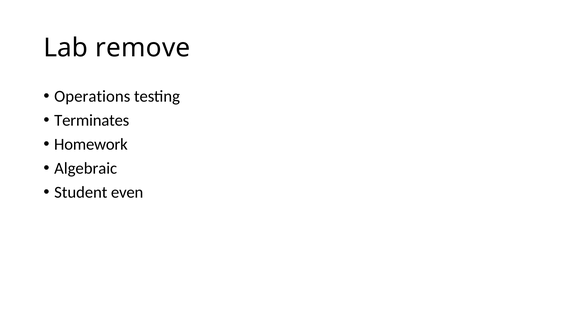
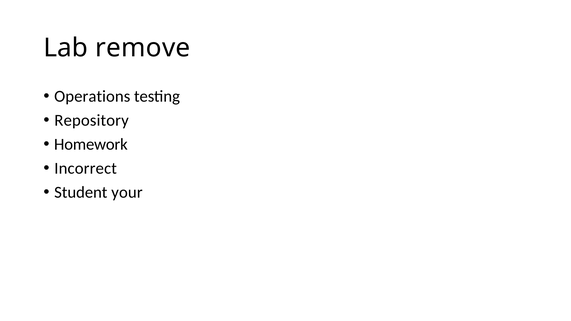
Terminates: Terminates -> Repository
Algebraic: Algebraic -> Incorrect
even: even -> your
